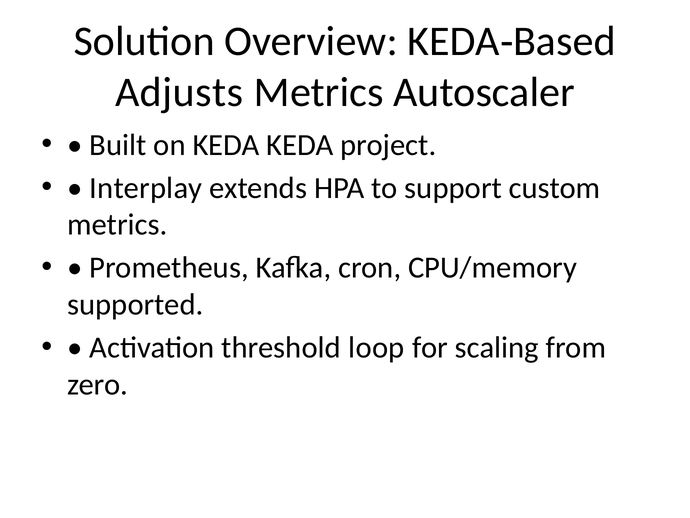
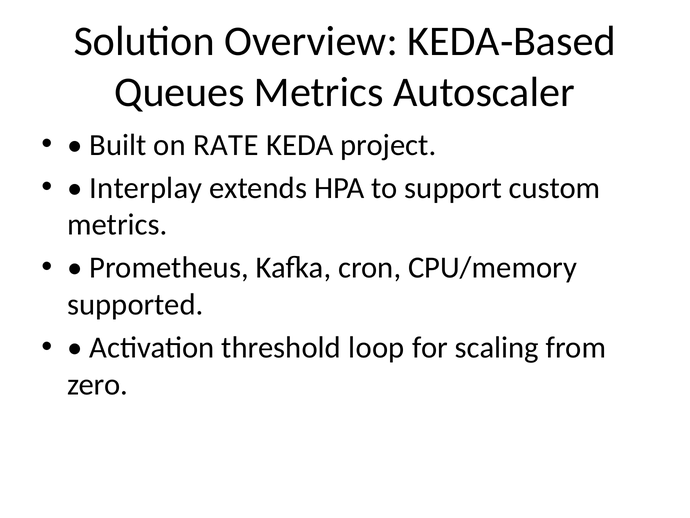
Adjusts: Adjusts -> Queues
on KEDA: KEDA -> RATE
